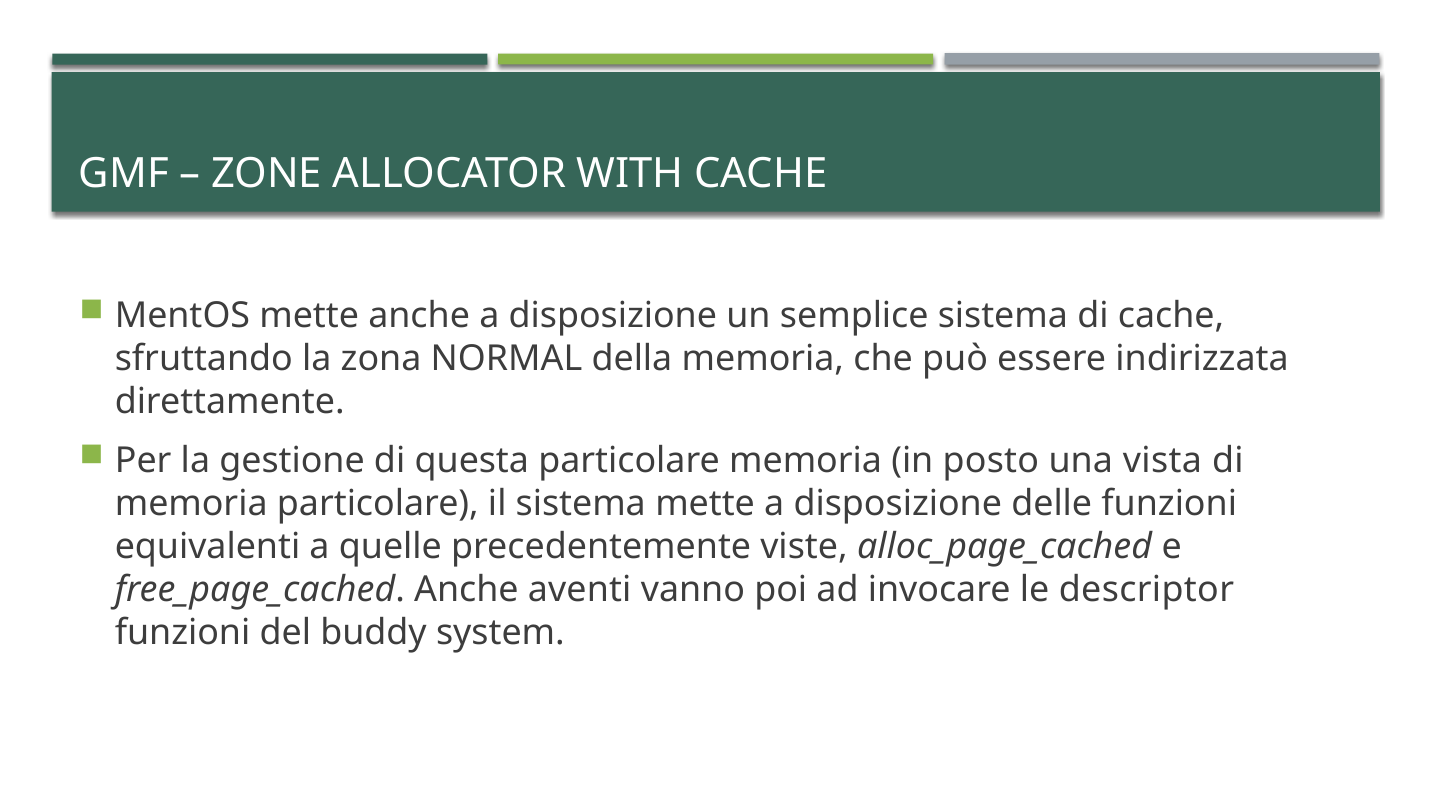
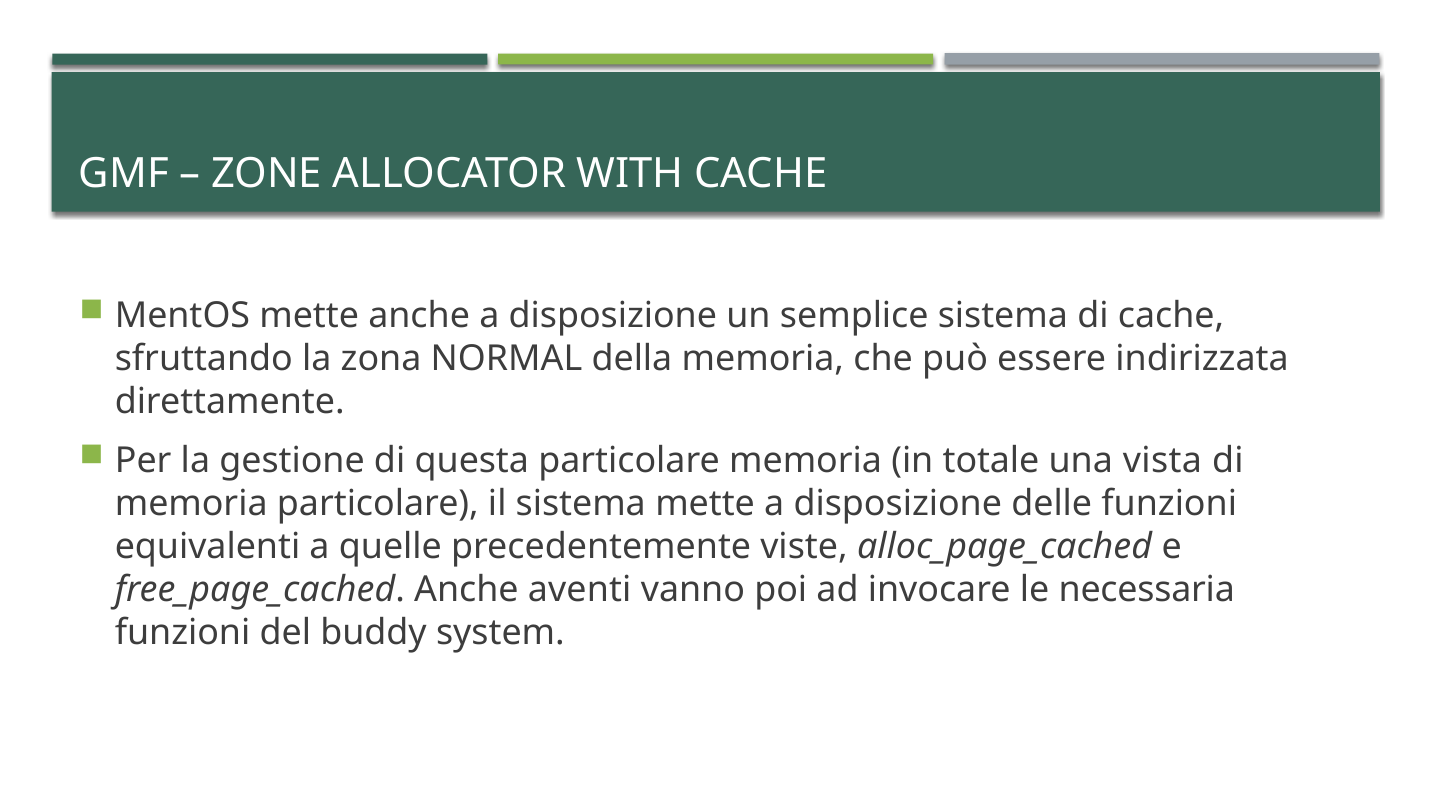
posto: posto -> totale
descriptor: descriptor -> necessaria
